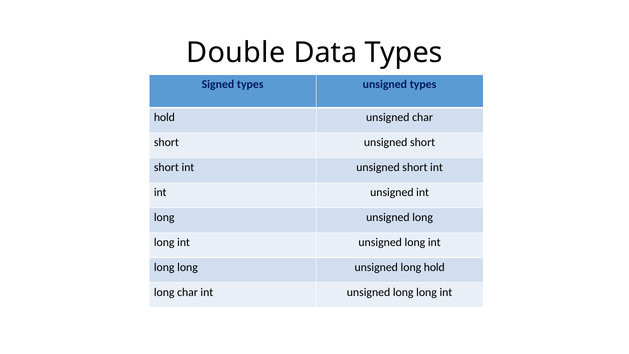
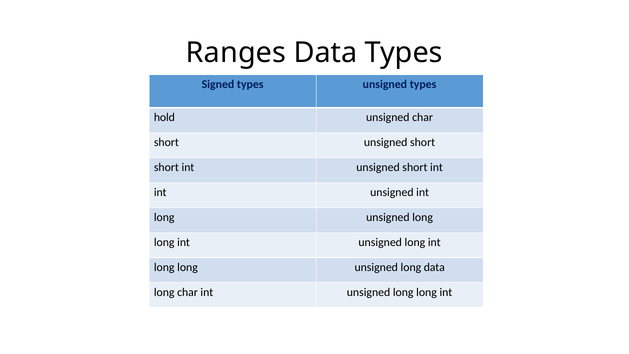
Double: Double -> Ranges
long hold: hold -> data
